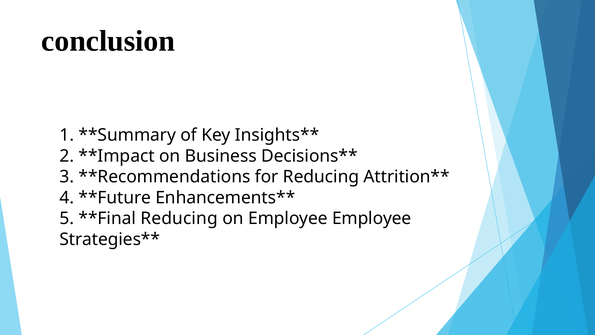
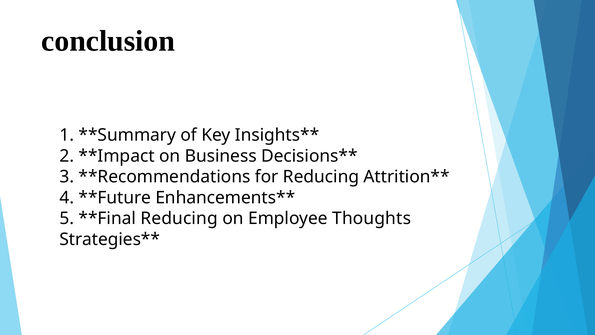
Employee Employee: Employee -> Thoughts
